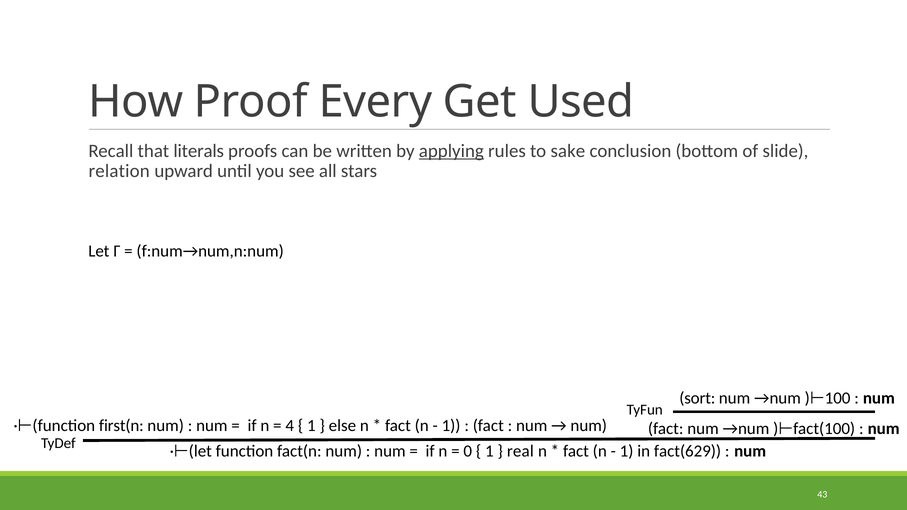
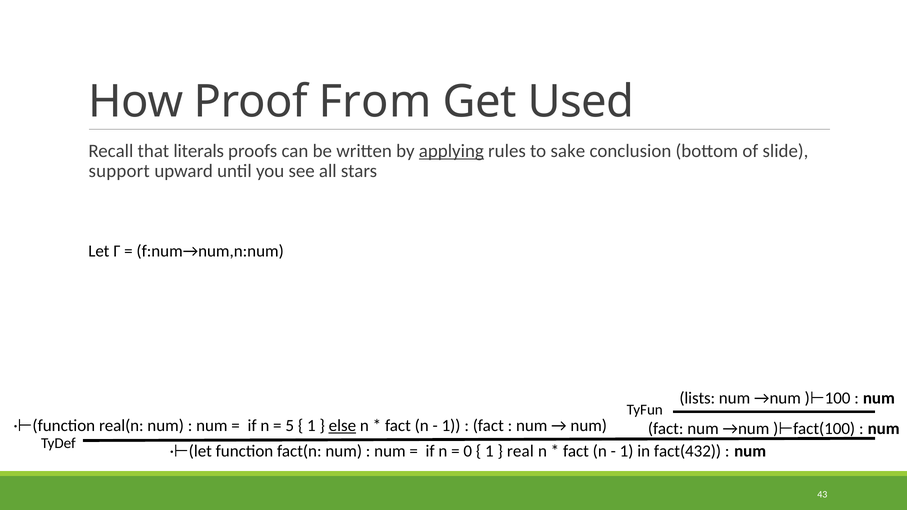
Every: Every -> From
relation: relation -> support
sort: sort -> lists
first(n: first(n -> real(n
4: 4 -> 5
else underline: none -> present
fact(629: fact(629 -> fact(432
